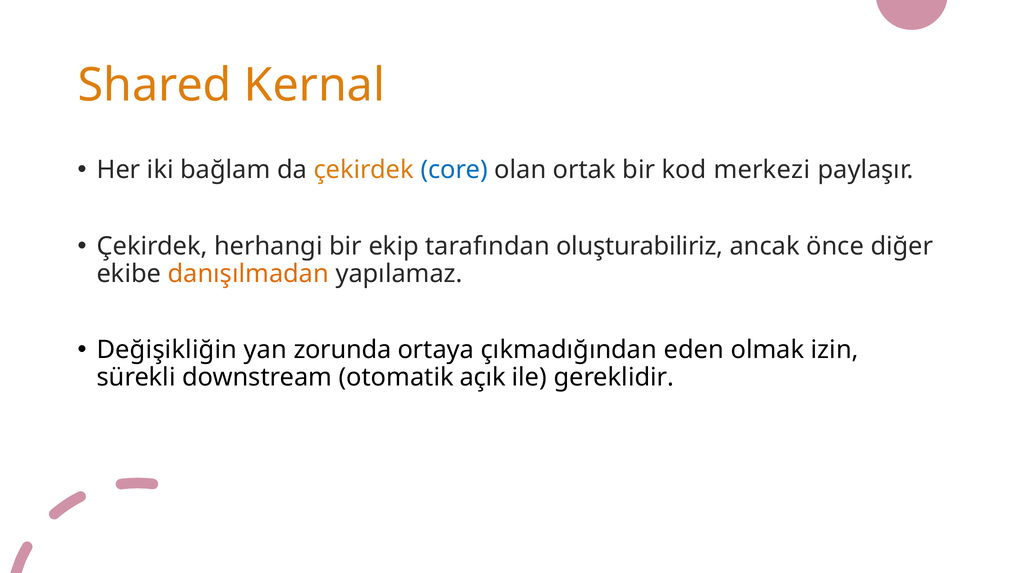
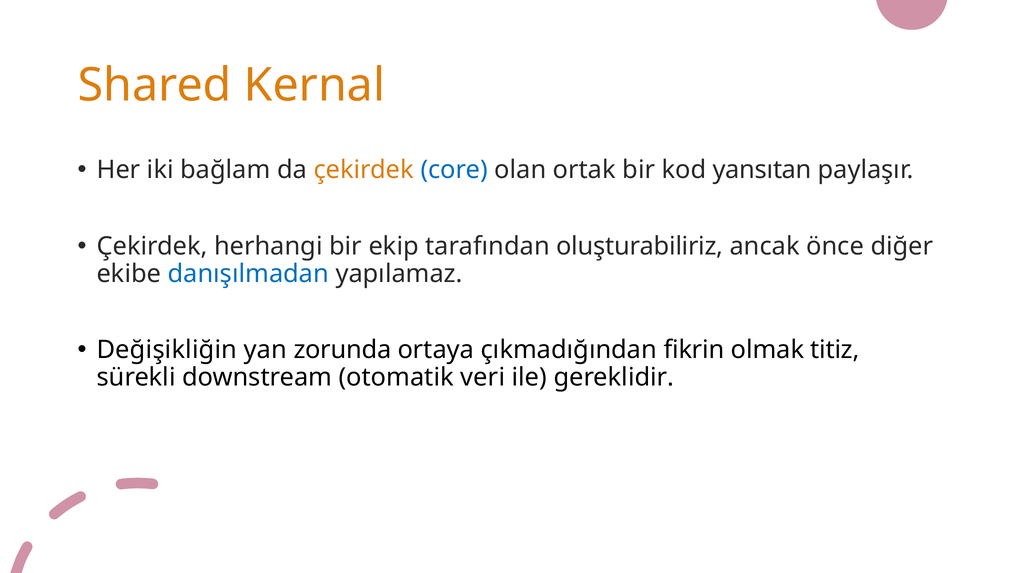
merkezi: merkezi -> yansıtan
danışılmadan colour: orange -> blue
eden: eden -> fikrin
izin: izin -> titiz
açık: açık -> veri
